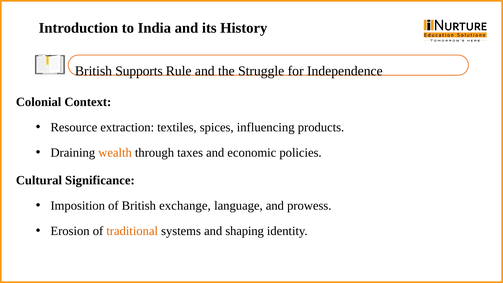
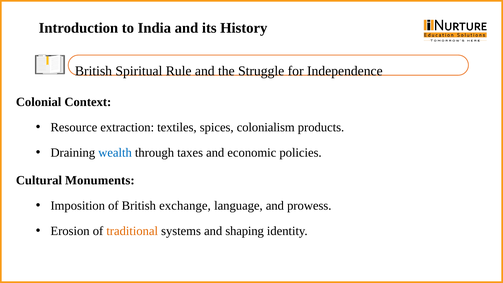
Supports: Supports -> Spiritual
influencing: influencing -> colonialism
wealth colour: orange -> blue
Significance: Significance -> Monuments
